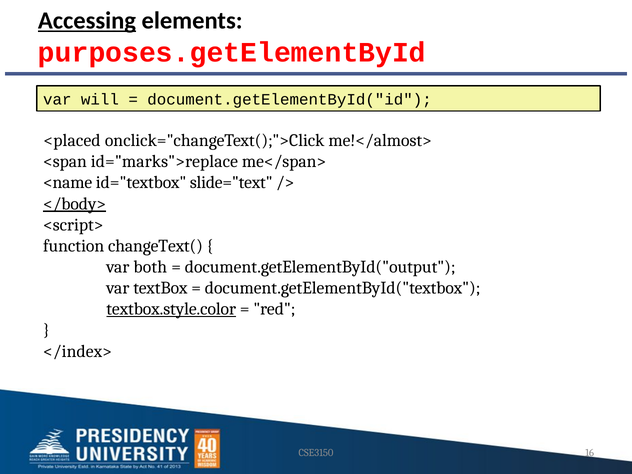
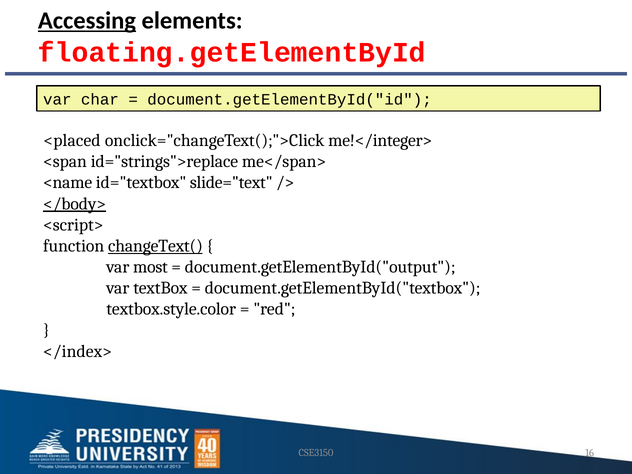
purposes.getElementById: purposes.getElementById -> floating.getElementById
will: will -> char
me!</almost>: me!</almost> -> me!</integer>
id="marks">replace: id="marks">replace -> id="strings">replace
changeText( underline: none -> present
both: both -> most
textbox.style.color underline: present -> none
